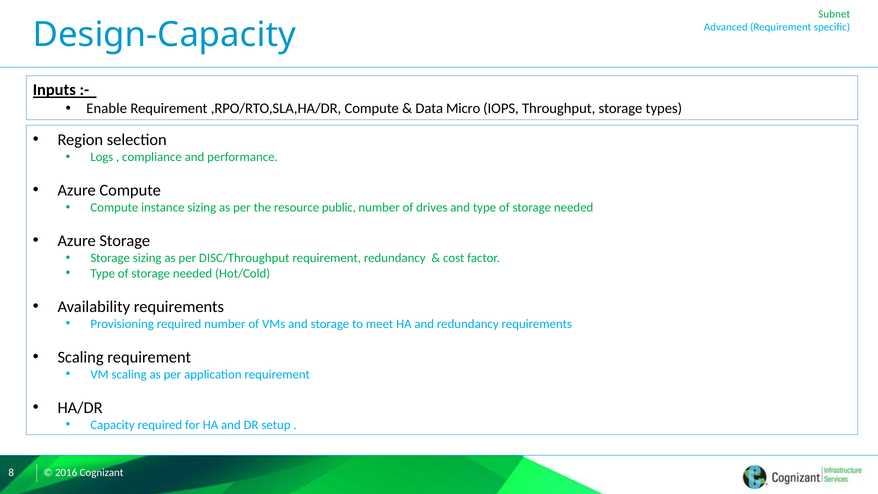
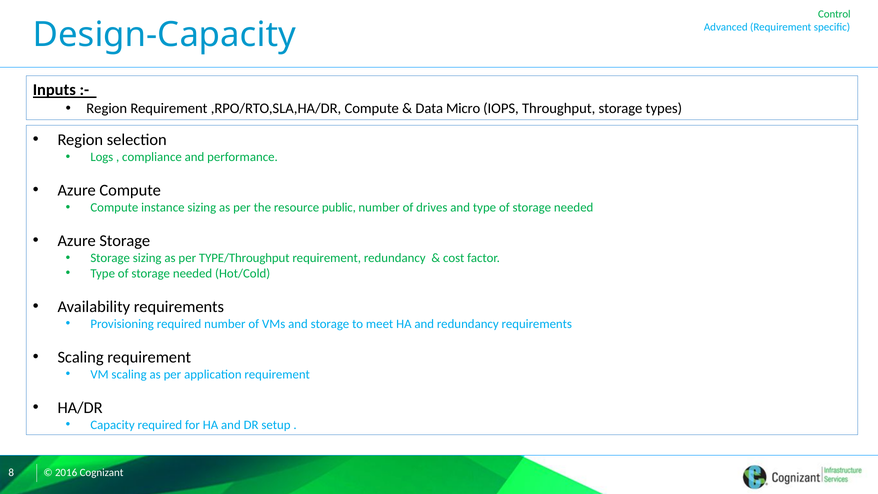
Subnet: Subnet -> Control
Enable at (107, 109): Enable -> Region
DISC/Throughput: DISC/Throughput -> TYPE/Throughput
